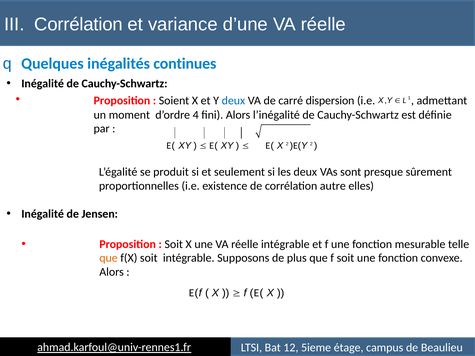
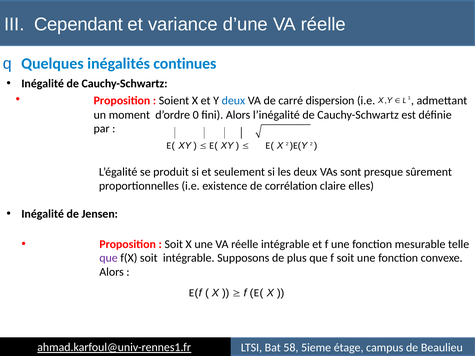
III Corrélation: Corrélation -> Cependant
4: 4 -> 0
autre: autre -> claire
que at (109, 258) colour: orange -> purple
12: 12 -> 58
